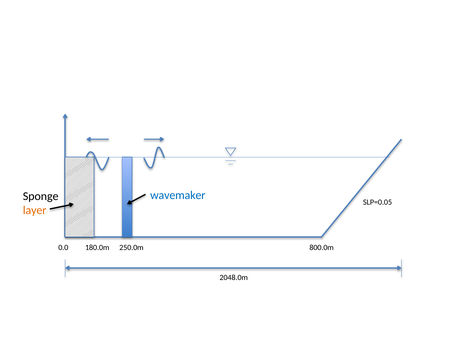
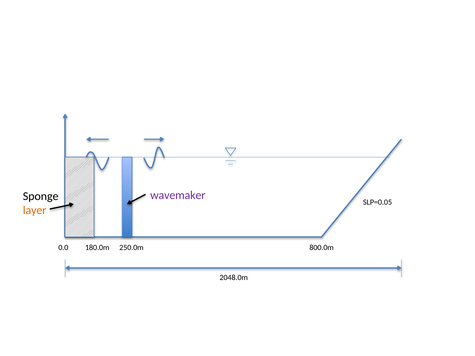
wavemaker colour: blue -> purple
